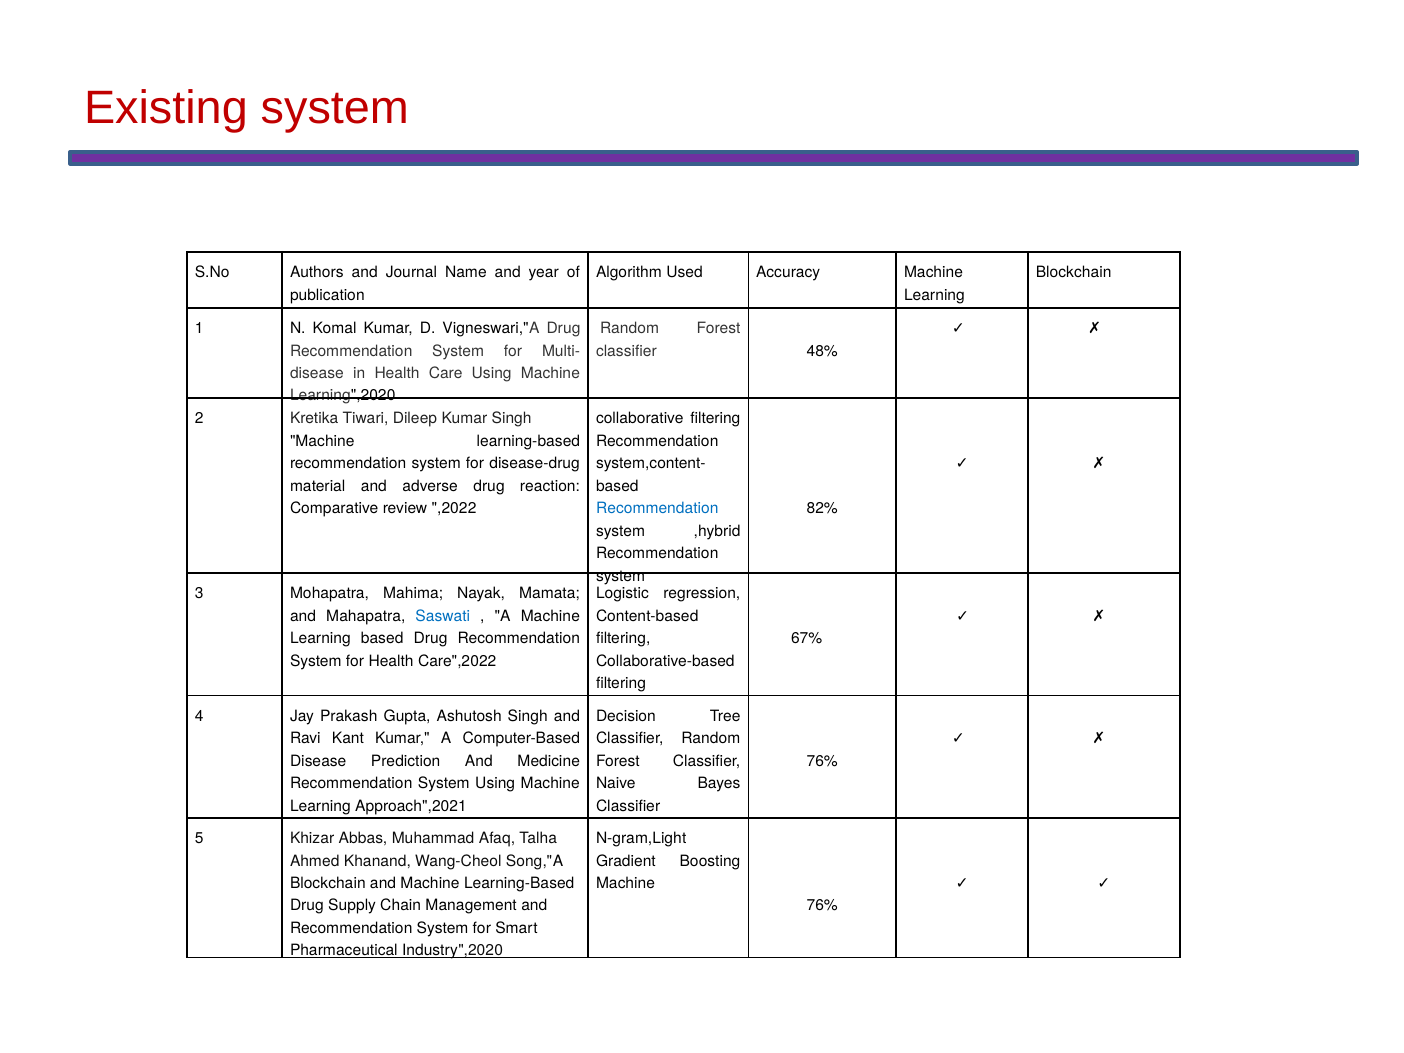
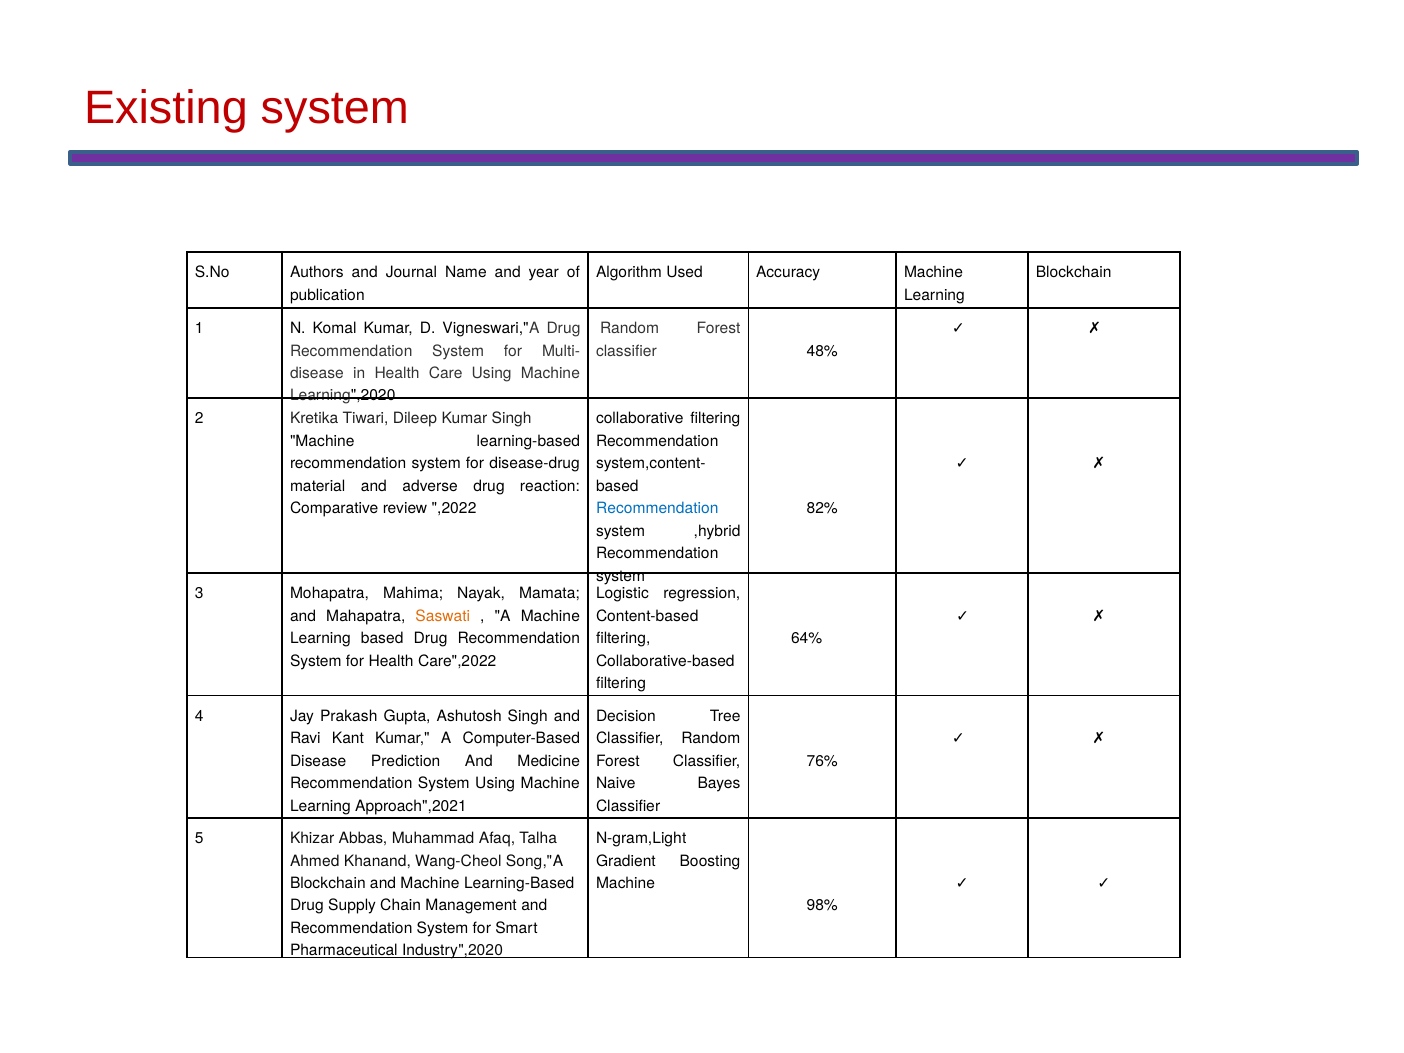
Saswati colour: blue -> orange
67%: 67% -> 64%
76% at (822, 906): 76% -> 98%
